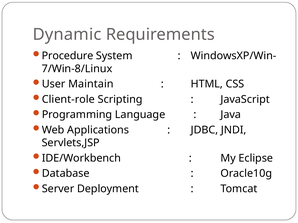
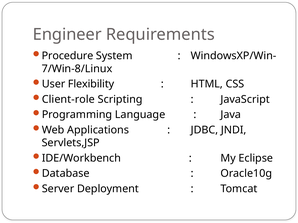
Dynamic: Dynamic -> Engineer
Maintain: Maintain -> Flexibility
